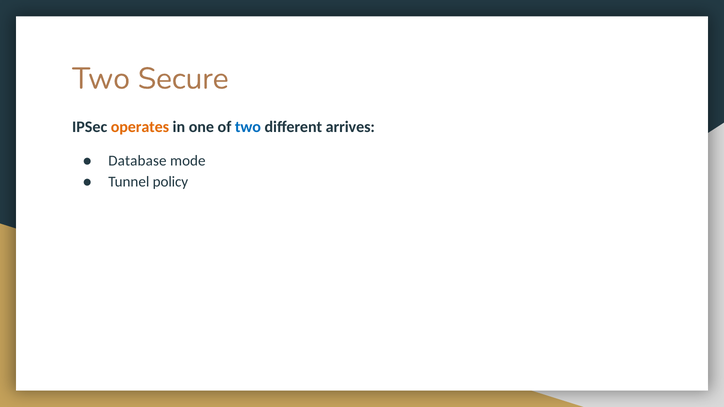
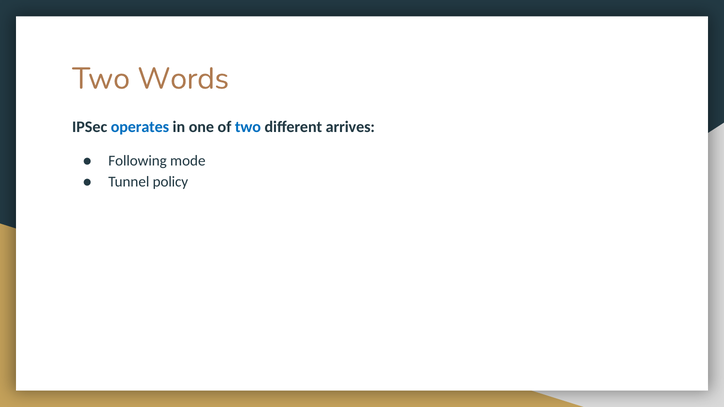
Secure: Secure -> Words
operates colour: orange -> blue
Database: Database -> Following
